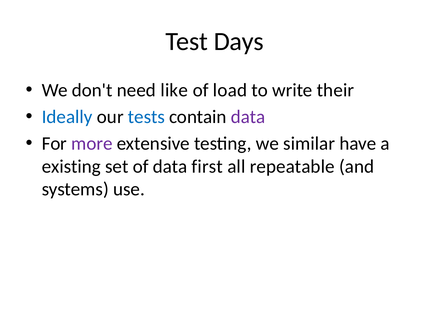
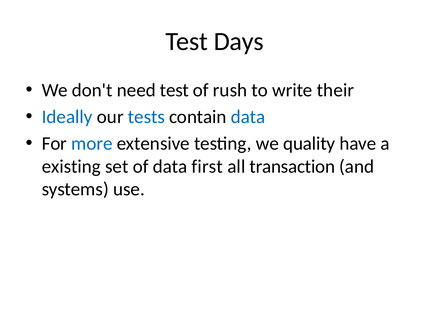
need like: like -> test
load: load -> rush
data at (248, 117) colour: purple -> blue
more colour: purple -> blue
similar: similar -> quality
repeatable: repeatable -> transaction
